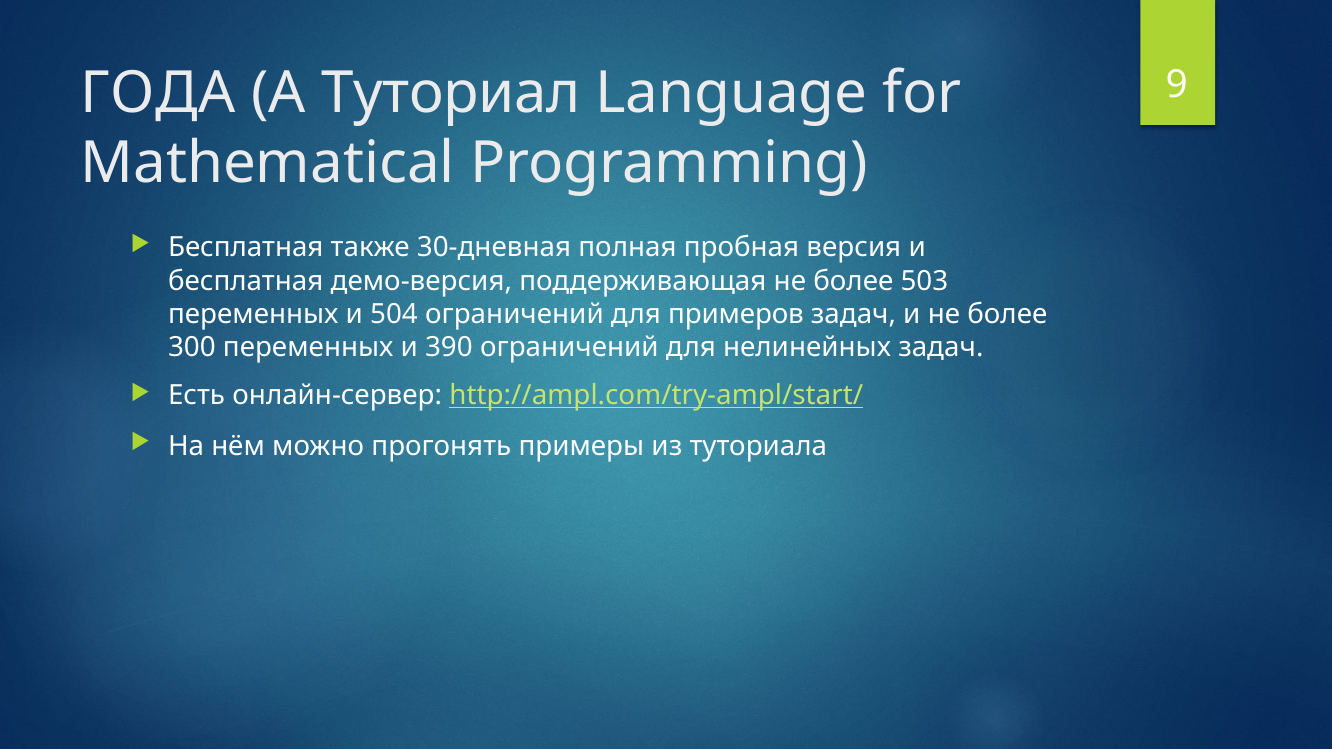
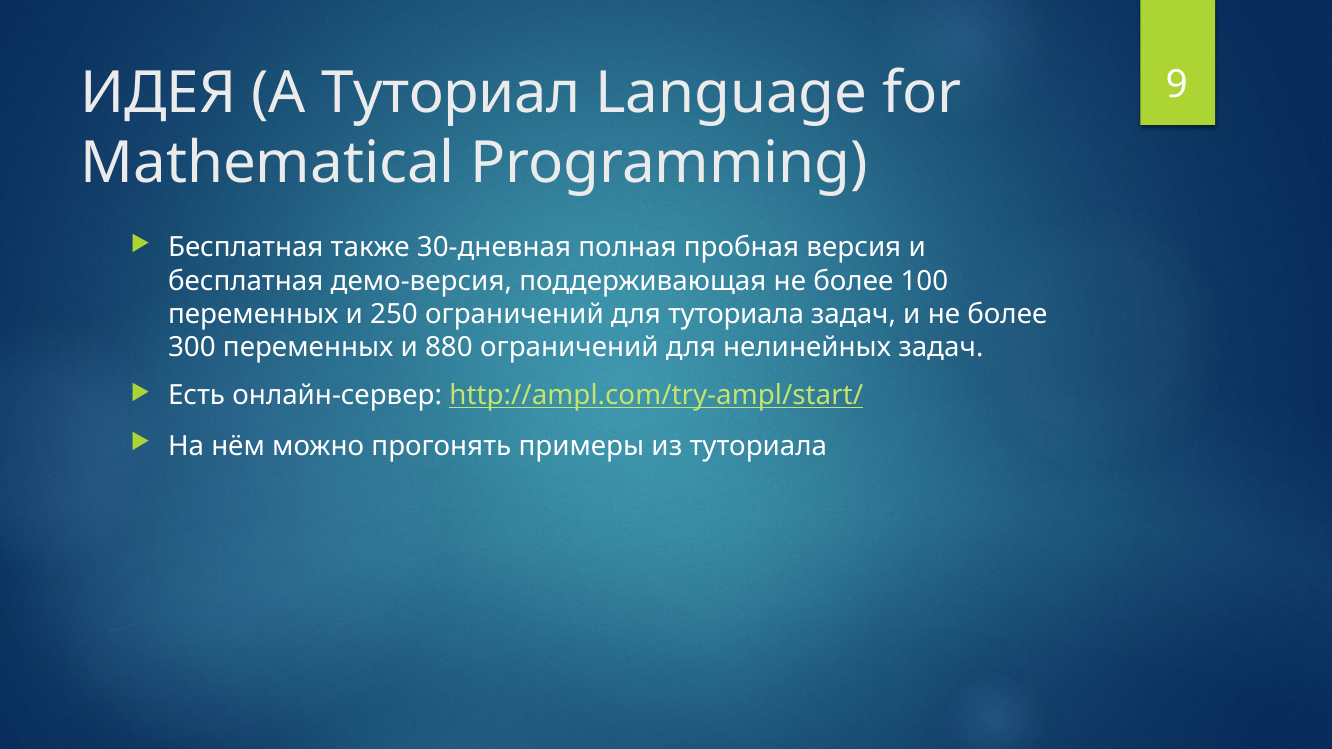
ГОДА: ГОДА -> ИДЕЯ
503: 503 -> 100
504: 504 -> 250
для примеров: примеров -> туториала
390: 390 -> 880
